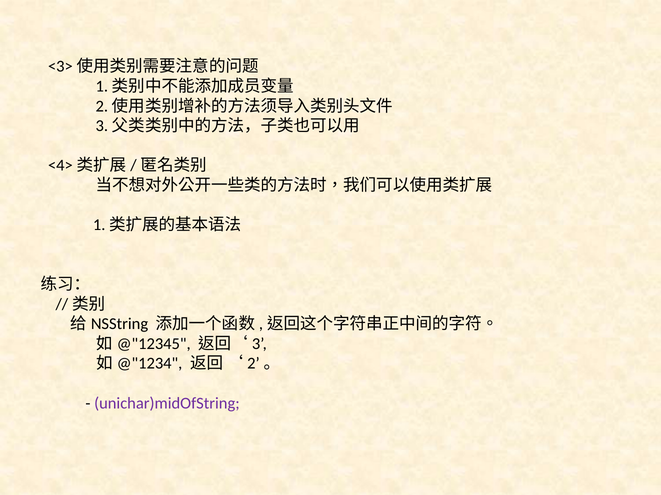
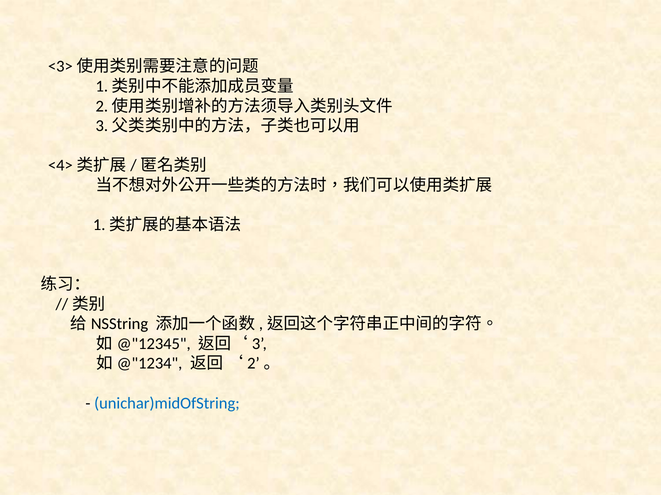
unichar)midOfString colour: purple -> blue
